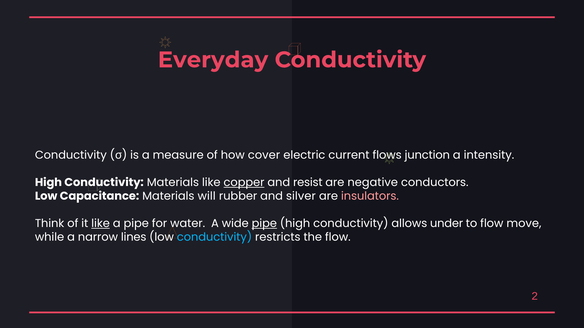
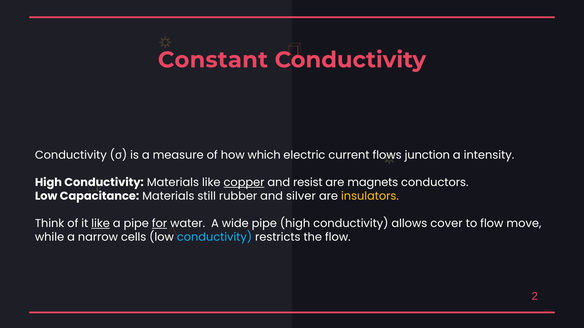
Everyday: Everyday -> Constant
cover: cover -> which
negative: negative -> magnets
will: will -> still
insulators colour: pink -> yellow
for underline: none -> present
pipe at (264, 224) underline: present -> none
under: under -> cover
lines: lines -> cells
